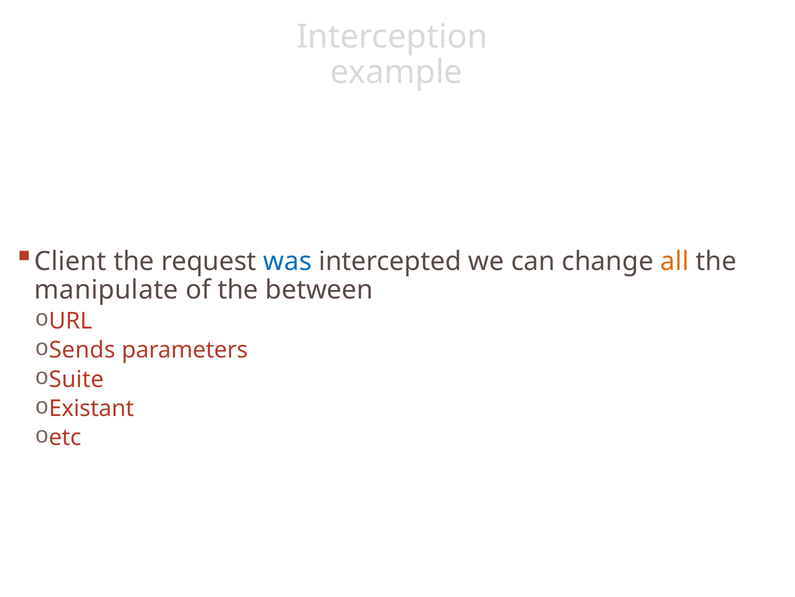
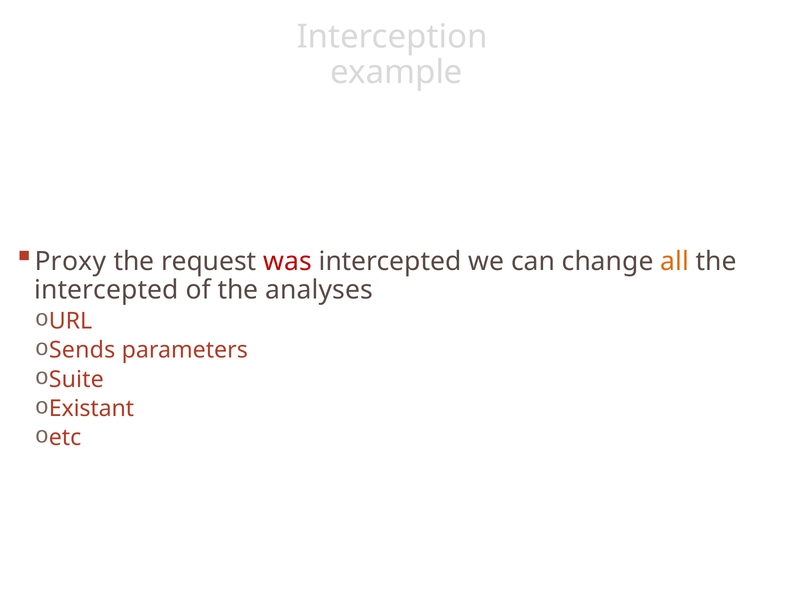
Client: Client -> Proxy
was colour: blue -> red
manipulate at (106, 290): manipulate -> intercepted
between: between -> analyses
